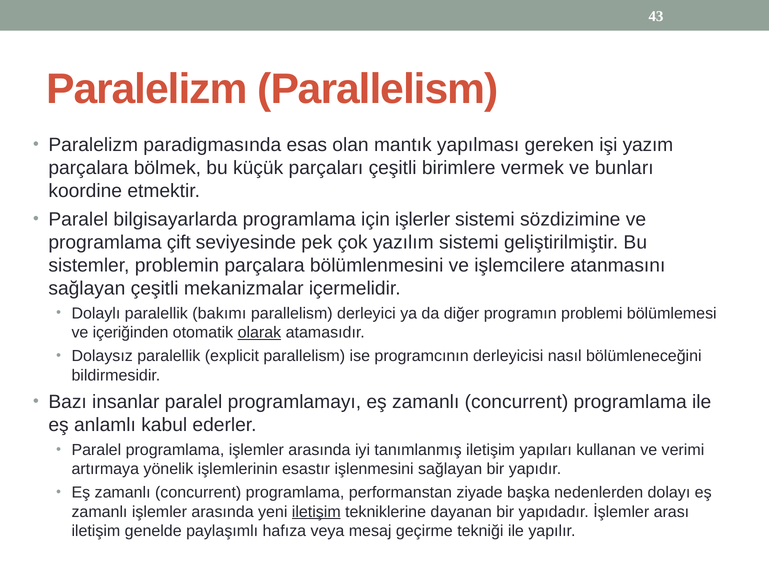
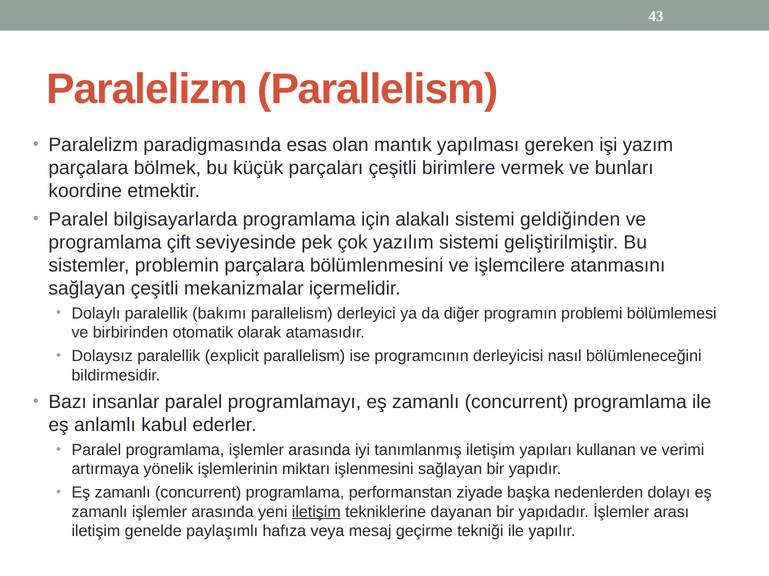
işlerler: işlerler -> alakalı
sözdizimine: sözdizimine -> geldiğinden
içeriğinden: içeriğinden -> birbirinden
olarak underline: present -> none
esastır: esastır -> miktarı
